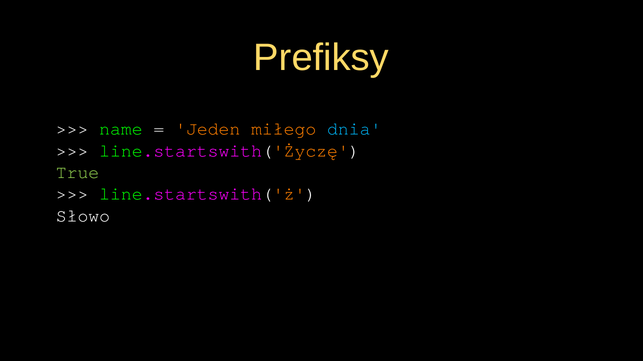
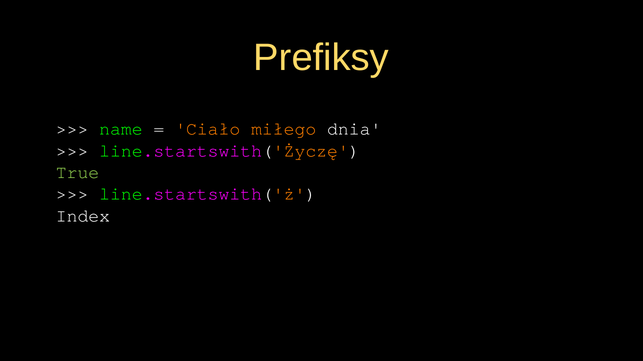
Jeden: Jeden -> Ciało
dnia colour: light blue -> white
Słowo: Słowo -> Index
